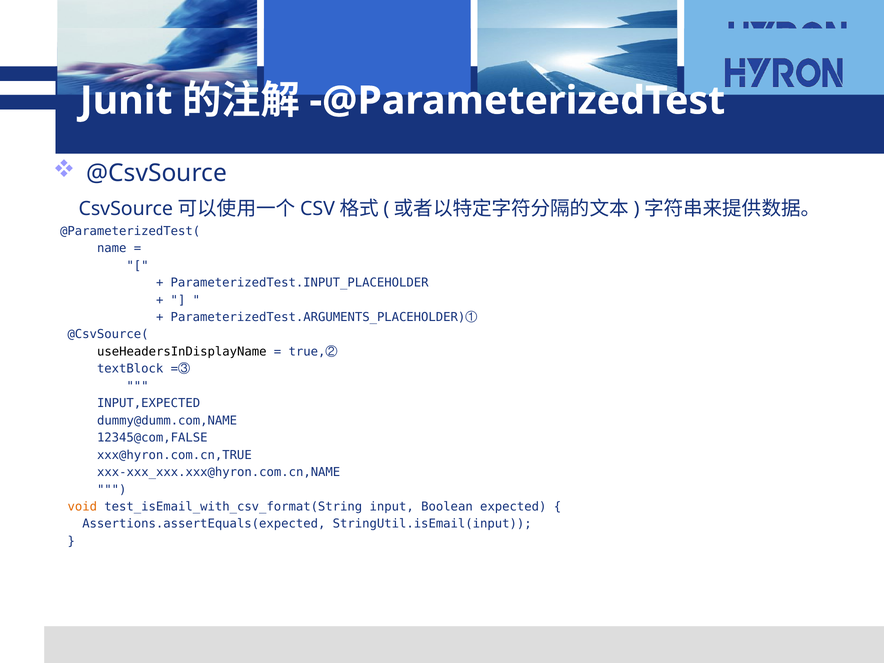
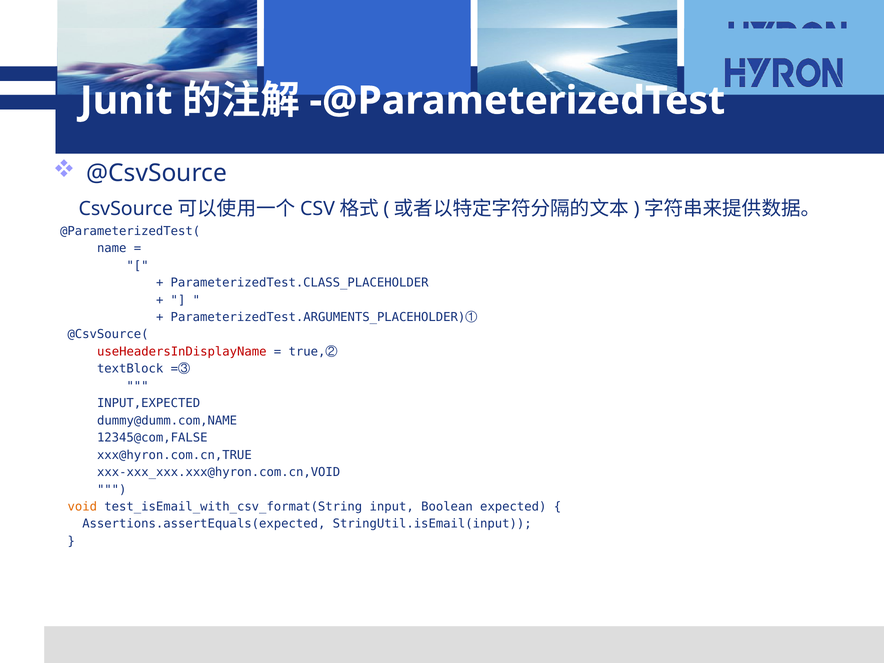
ParameterizedTest.INPUT_PLACEHOLDER: ParameterizedTest.INPUT_PLACEHOLDER -> ParameterizedTest.CLASS_PLACEHOLDER
useHeadersInDisplayName colour: black -> red
xxx-xxx_xxx.xxx@hyron.com.cn,NAME: xxx-xxx_xxx.xxx@hyron.com.cn,NAME -> xxx-xxx_xxx.xxx@hyron.com.cn,VOID
